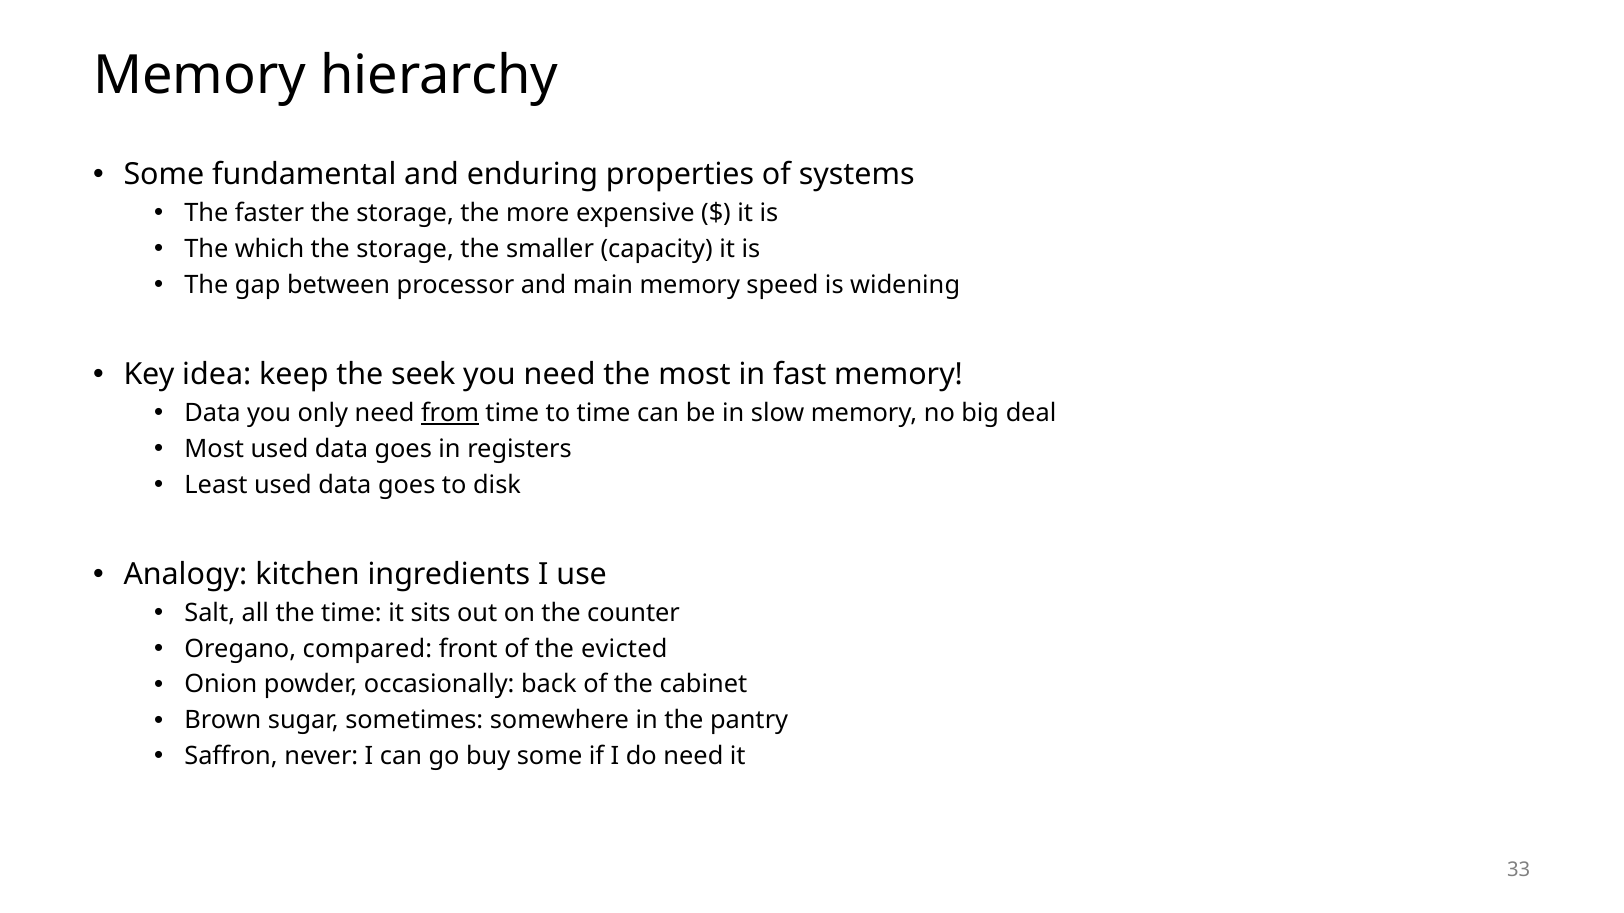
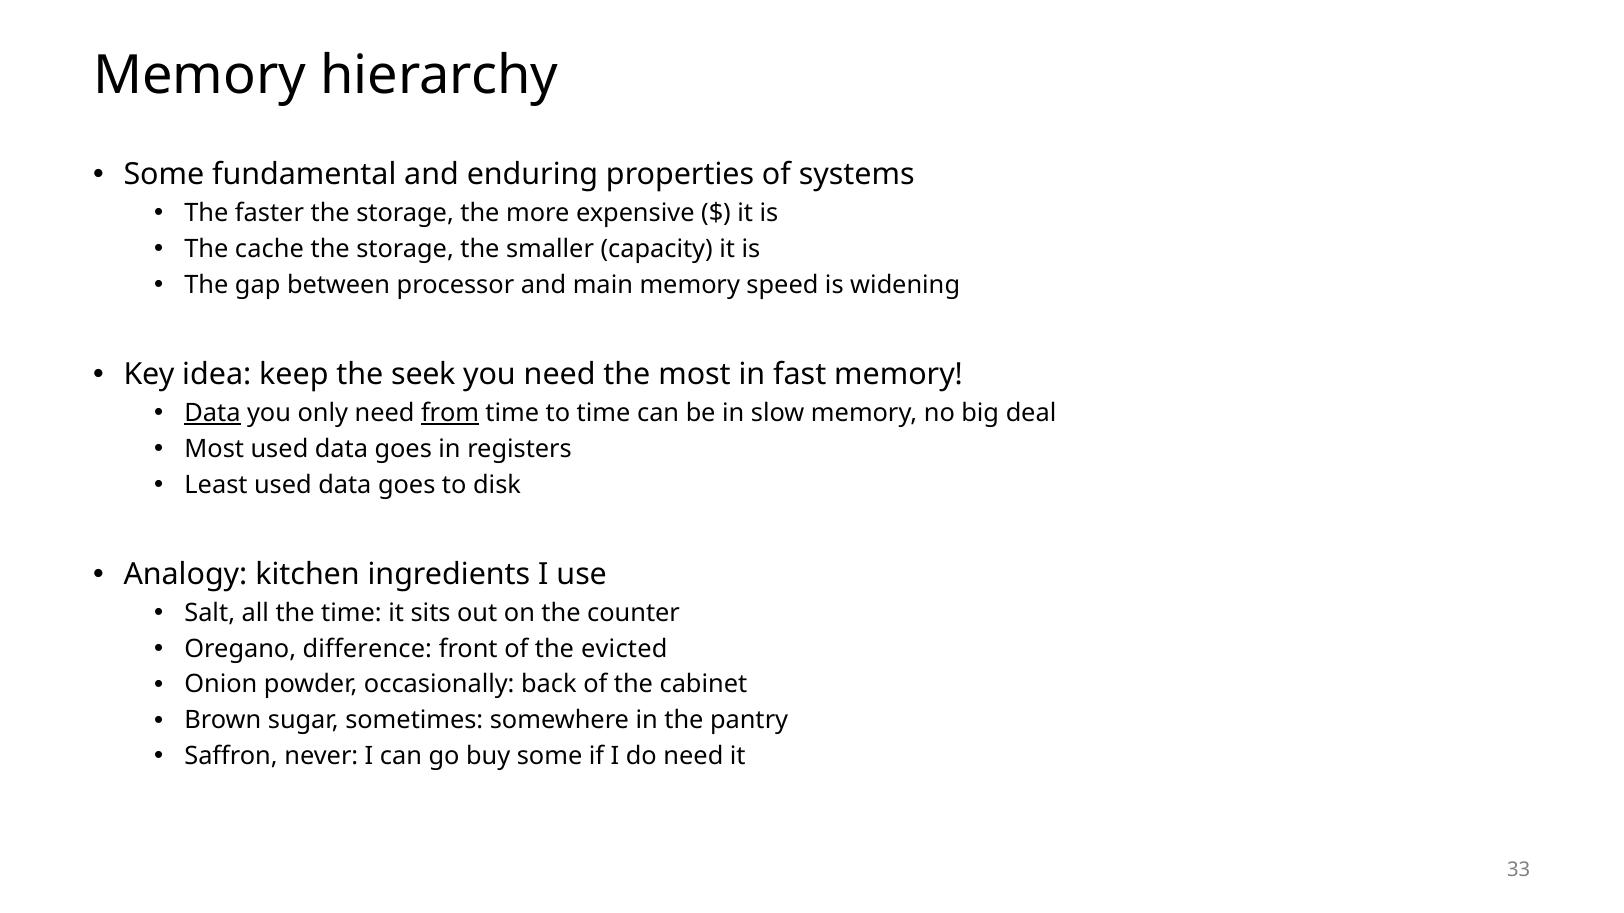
which: which -> cache
Data at (213, 413) underline: none -> present
compared: compared -> difference
